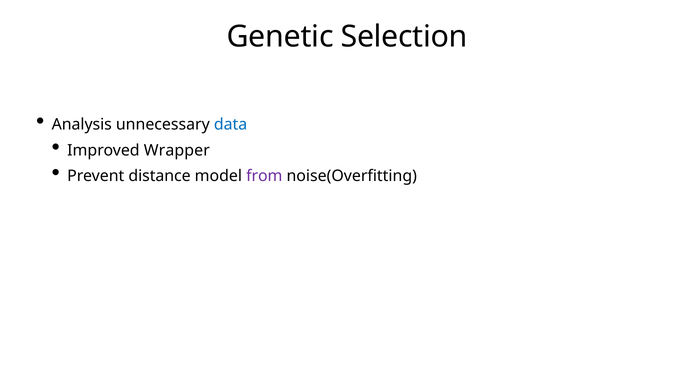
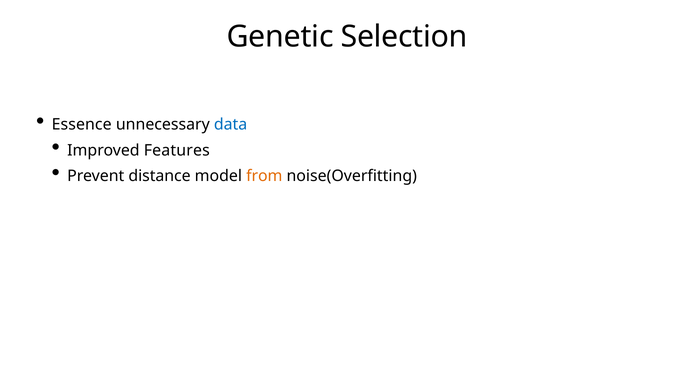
Analysis: Analysis -> Essence
Wrapper: Wrapper -> Features
from colour: purple -> orange
